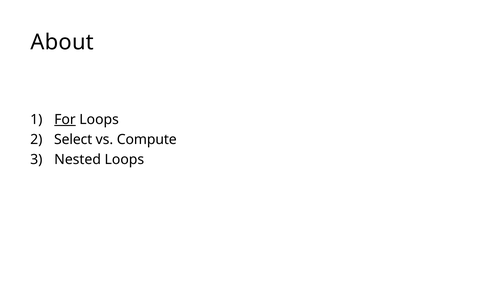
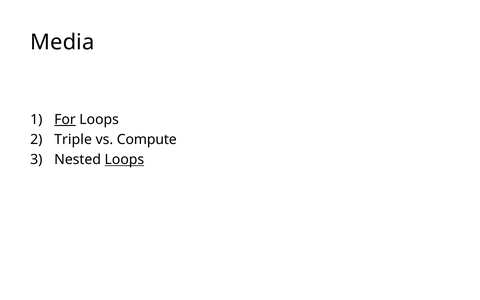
About: About -> Media
Select: Select -> Triple
Loops at (124, 160) underline: none -> present
